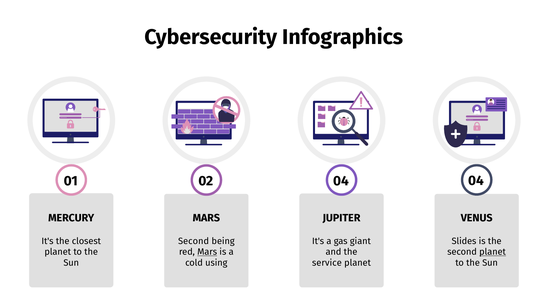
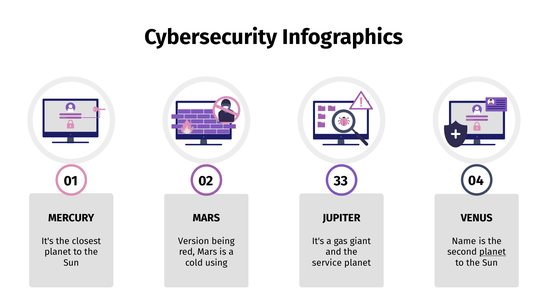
01 04: 04 -> 33
Second at (194, 241): Second -> Version
Slides: Slides -> Name
Mars at (207, 252) underline: present -> none
